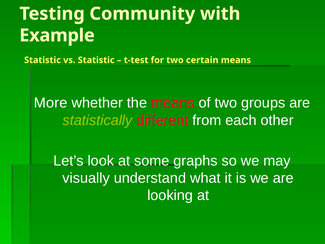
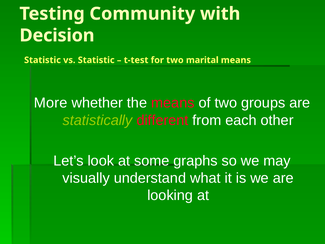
Example: Example -> Decision
certain: certain -> marital
